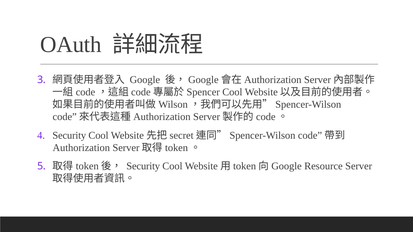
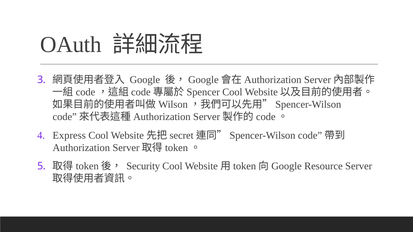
Security at (69, 135): Security -> Express
